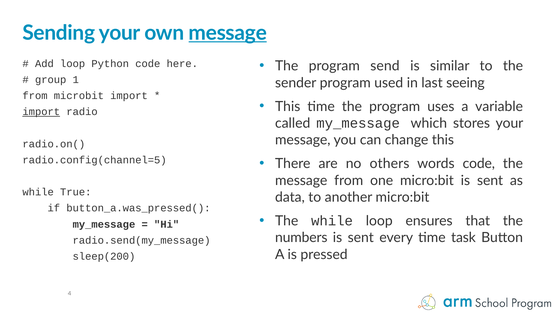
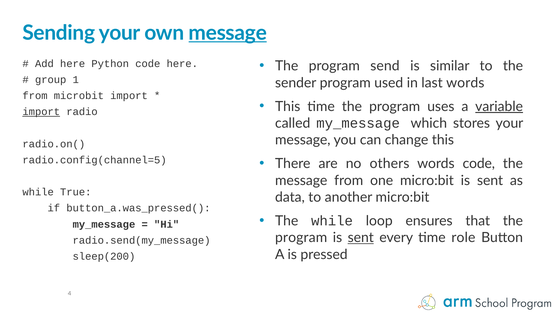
Add loop: loop -> here
last seeing: seeing -> words
variable underline: none -> present
numbers at (301, 237): numbers -> program
sent at (361, 237) underline: none -> present
task: task -> role
